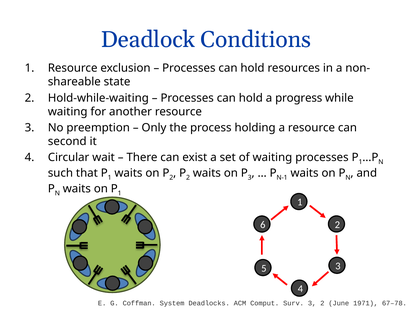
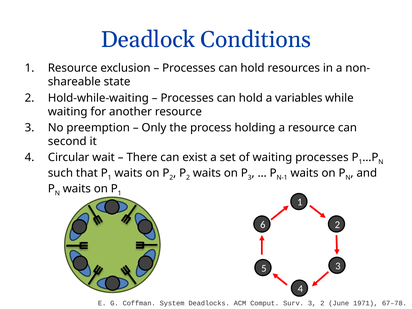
progress: progress -> variables
